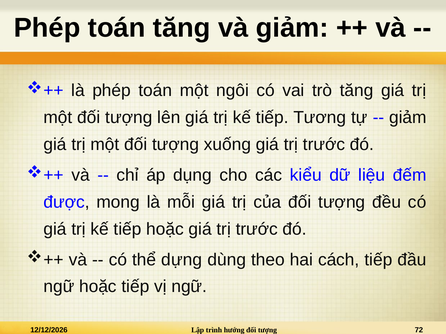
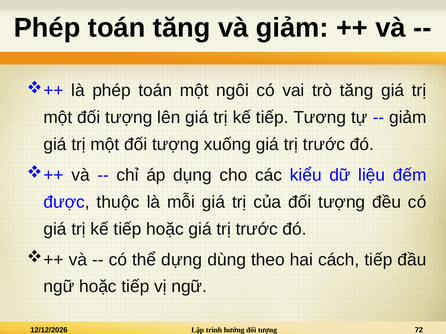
mong: mong -> thuộc
